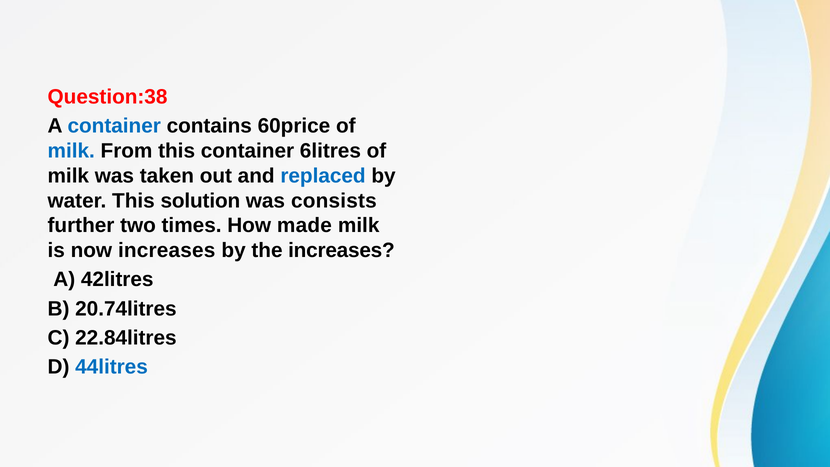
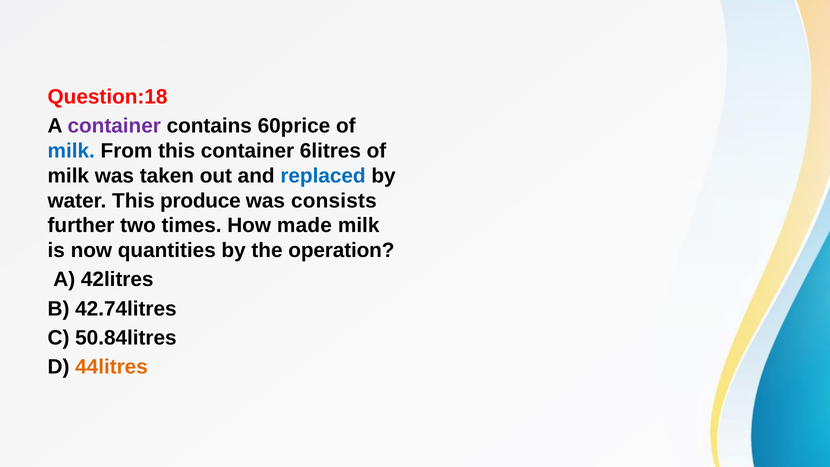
Question:38: Question:38 -> Question:18
container at (114, 126) colour: blue -> purple
solution: solution -> produce
now increases: increases -> quantities
the increases: increases -> operation
20.74litres: 20.74litres -> 42.74litres
22.84litres: 22.84litres -> 50.84litres
44litres colour: blue -> orange
